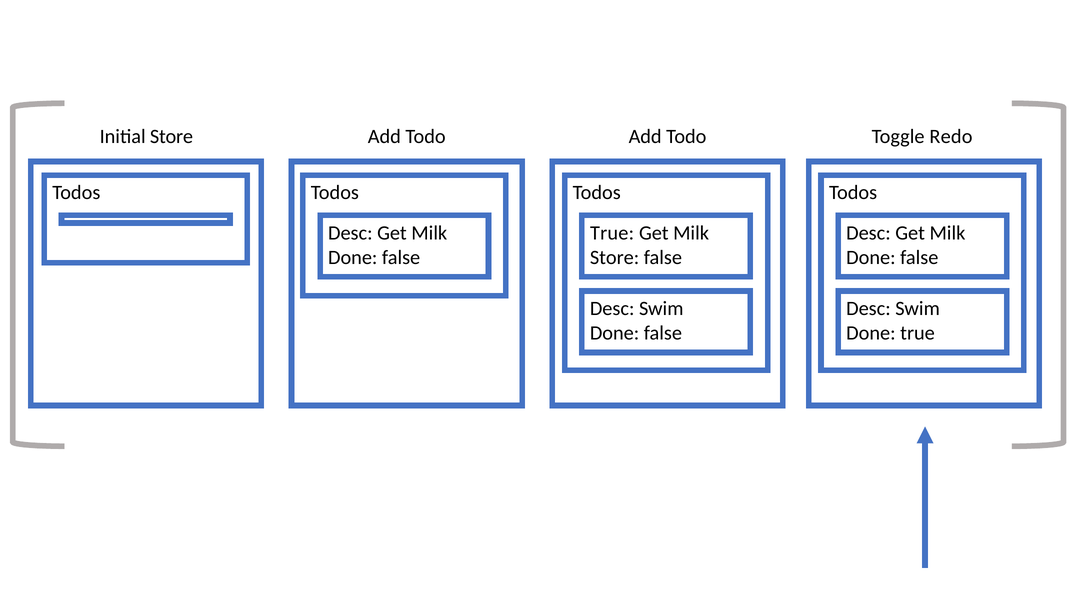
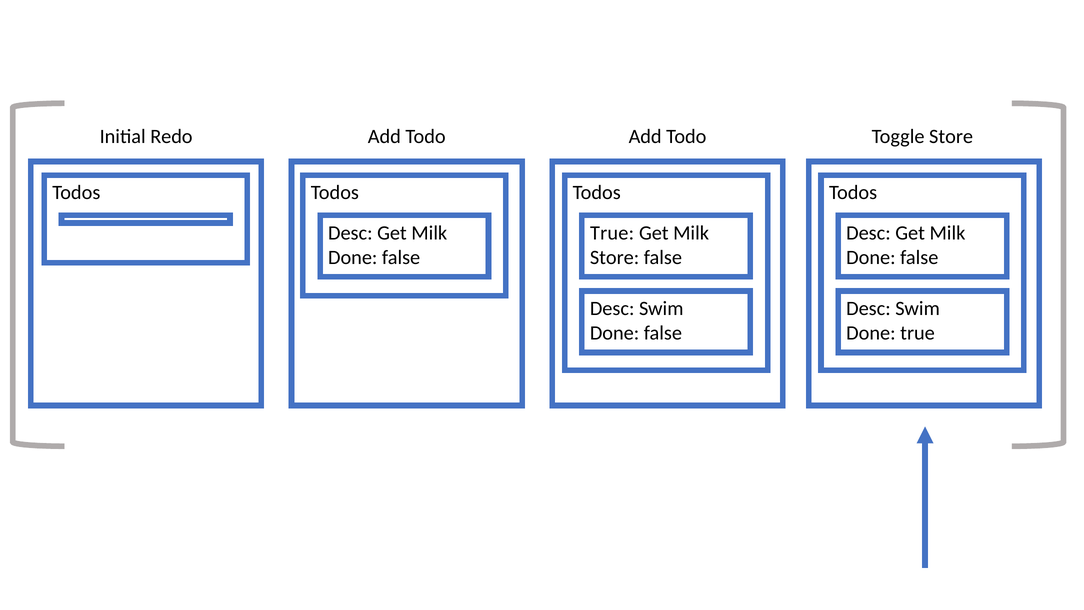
Initial Store: Store -> Redo
Toggle Redo: Redo -> Store
